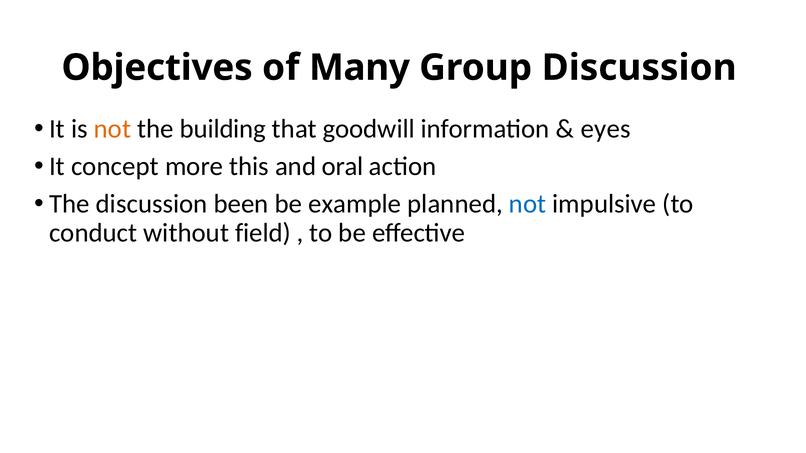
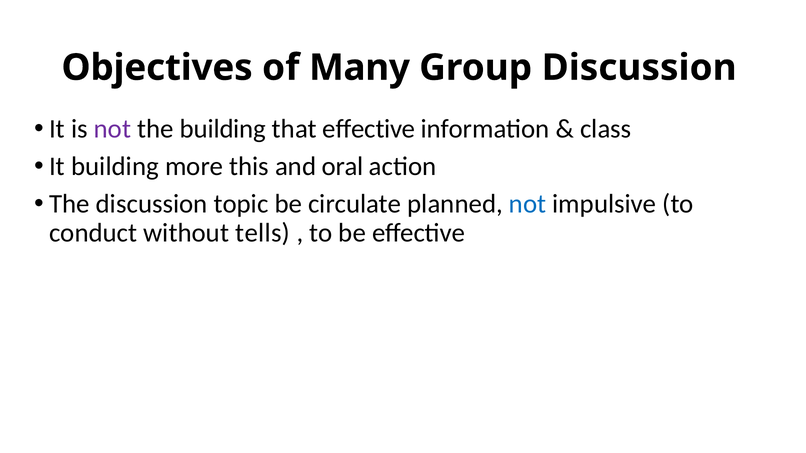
not at (112, 129) colour: orange -> purple
that goodwill: goodwill -> effective
eyes: eyes -> class
It concept: concept -> building
been: been -> topic
example: example -> circulate
field: field -> tells
